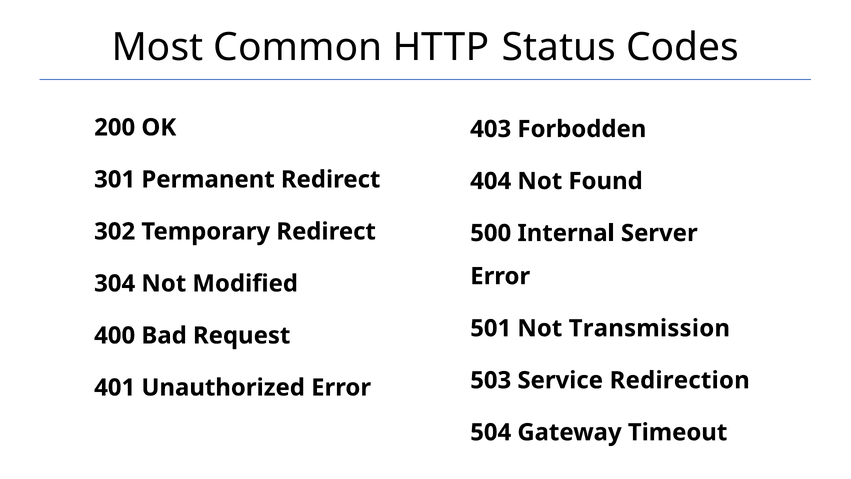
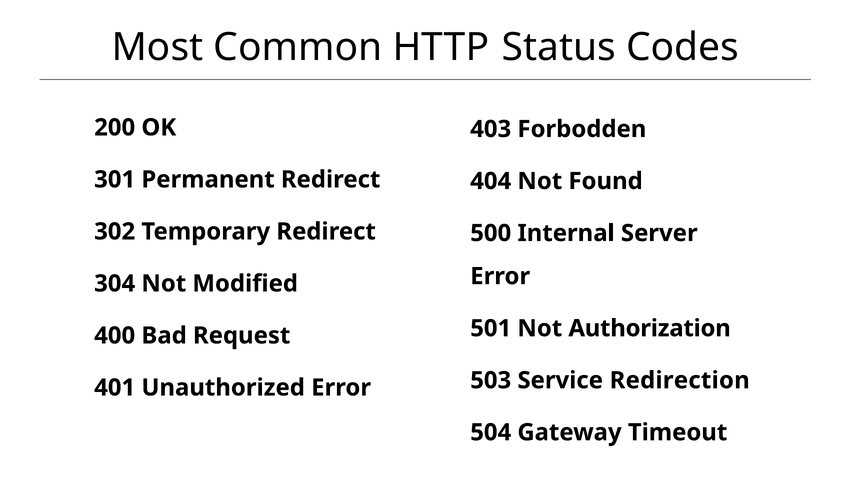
Transmission: Transmission -> Authorization
